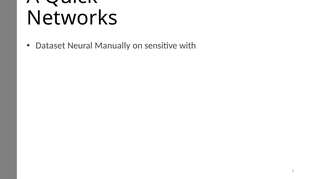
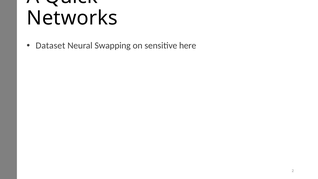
Manually: Manually -> Swapping
with: with -> here
